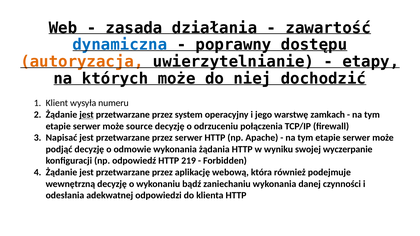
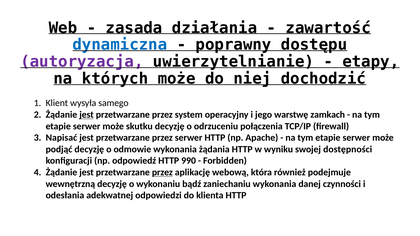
autoryzacja colour: orange -> purple
numeru: numeru -> samego
source: source -> skutku
wyczerpanie: wyczerpanie -> dostępności
219: 219 -> 990
przez at (162, 173) underline: none -> present
